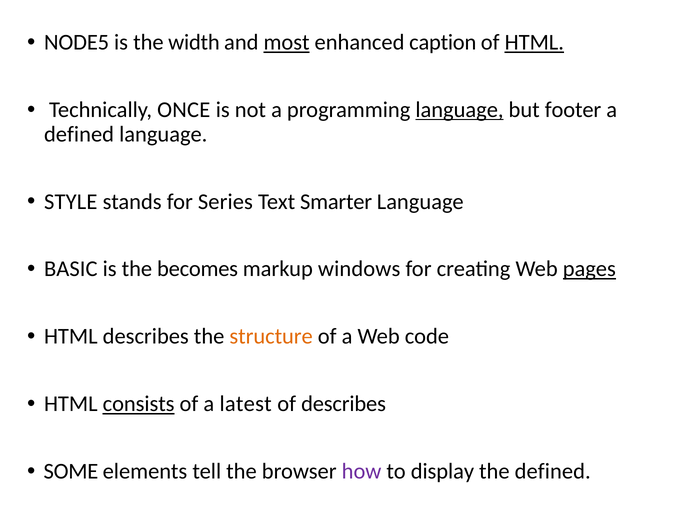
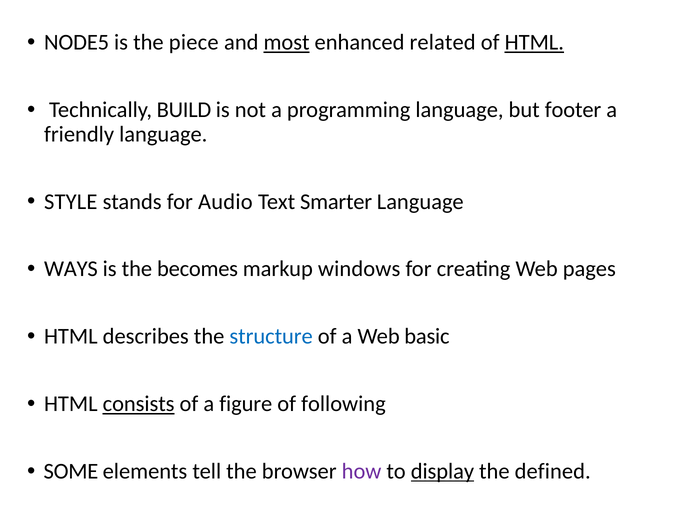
width: width -> piece
caption: caption -> related
ONCE: ONCE -> BUILD
language at (459, 110) underline: present -> none
defined at (79, 134): defined -> friendly
Series: Series -> Audio
BASIC: BASIC -> WAYS
pages underline: present -> none
structure colour: orange -> blue
code: code -> basic
latest: latest -> figure
of describes: describes -> following
display underline: none -> present
